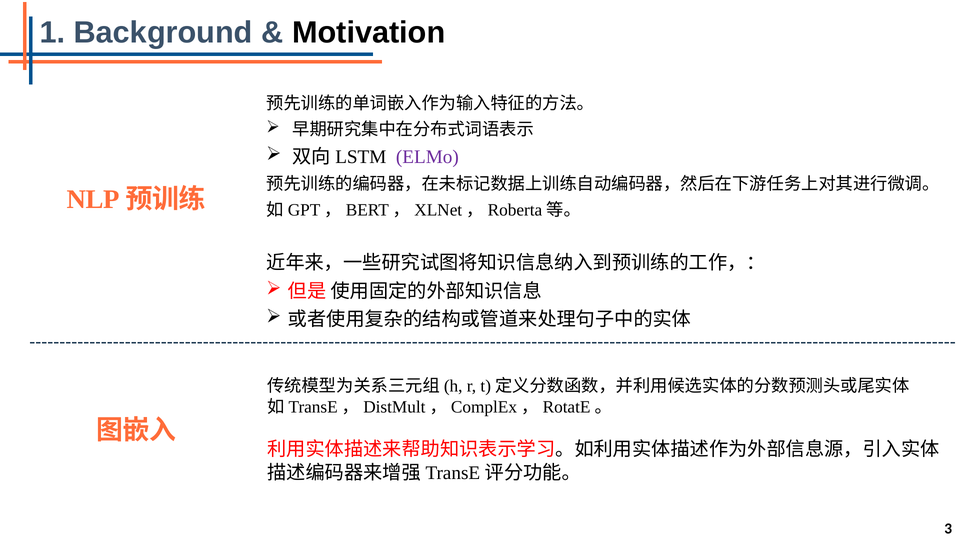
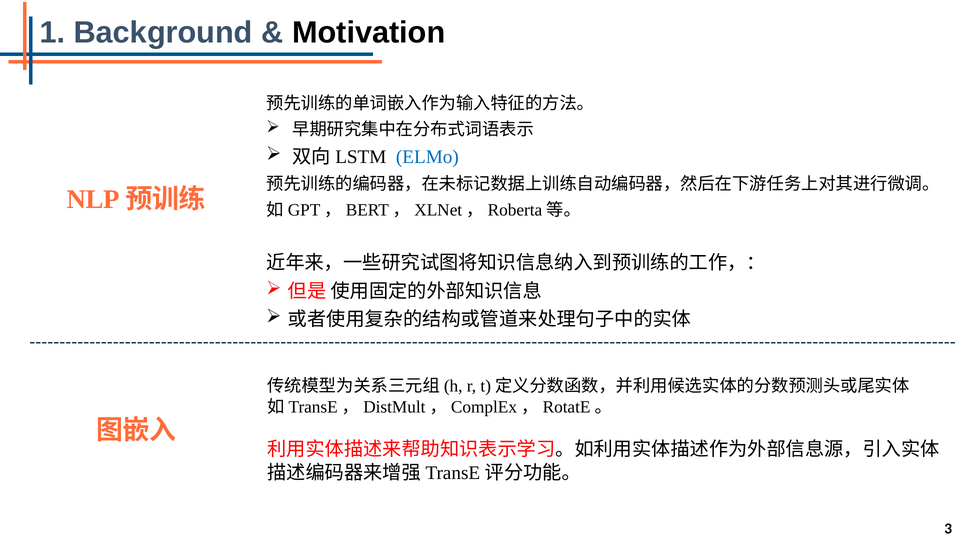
ELMo colour: purple -> blue
